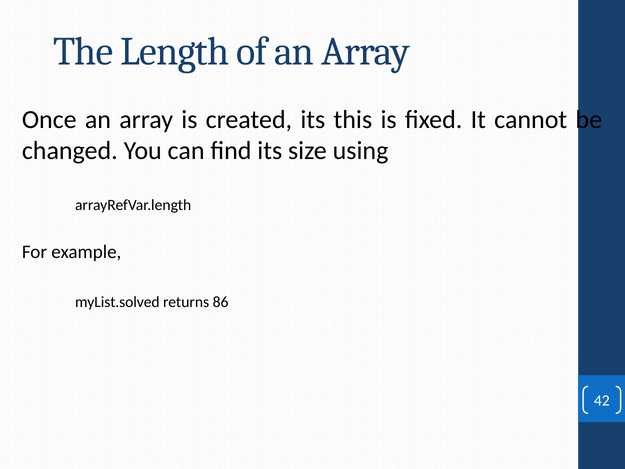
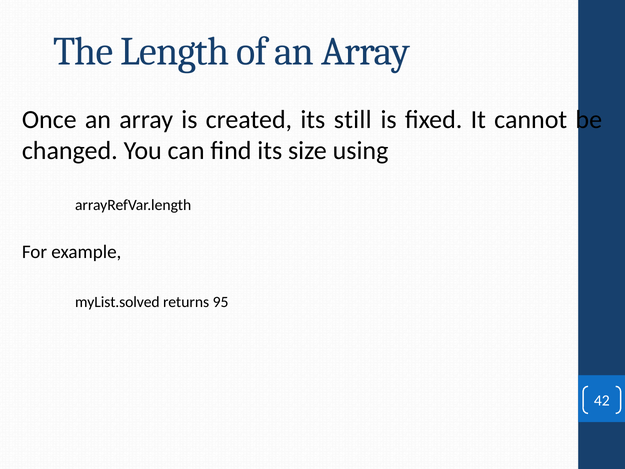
this: this -> still
86: 86 -> 95
